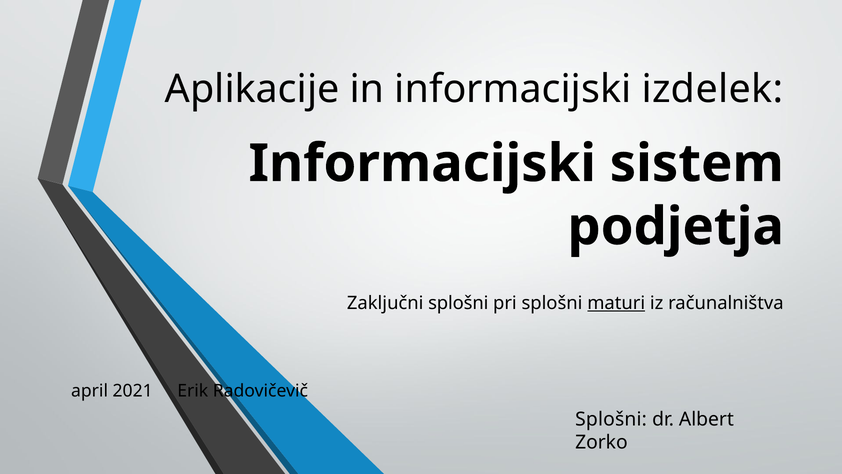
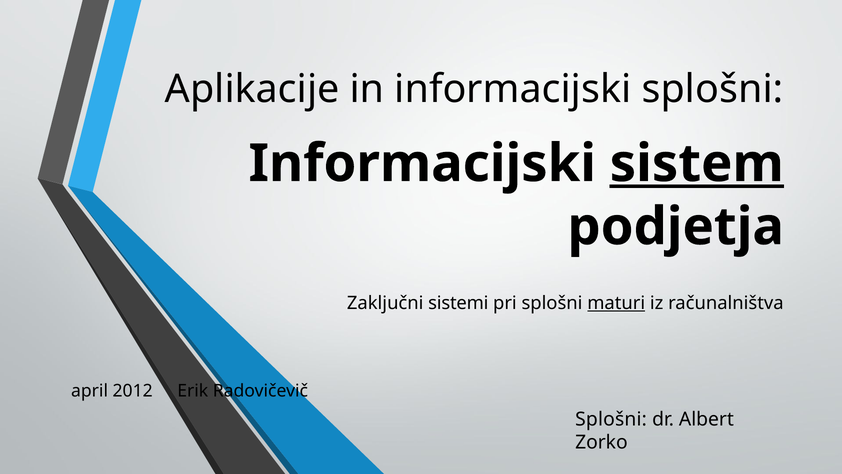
informacijski izdelek: izdelek -> splošni
sistem underline: none -> present
Zaključni splošni: splošni -> sistemi
2021: 2021 -> 2012
